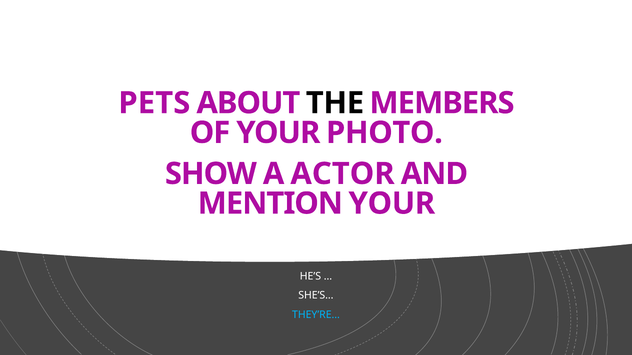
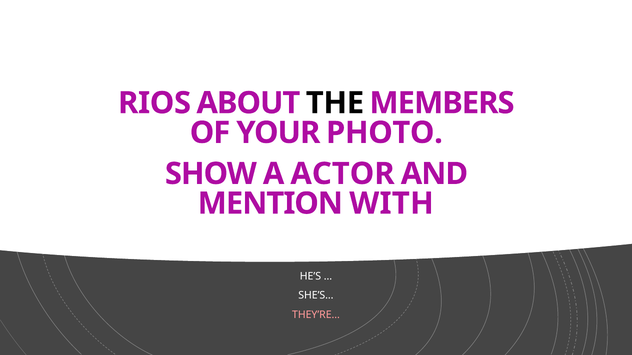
PETS: PETS -> RIOS
MENTION YOUR: YOUR -> WITH
THEY’RE… colour: light blue -> pink
